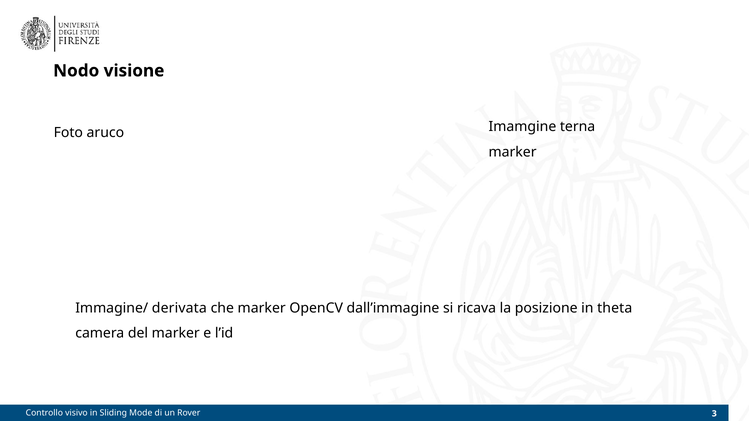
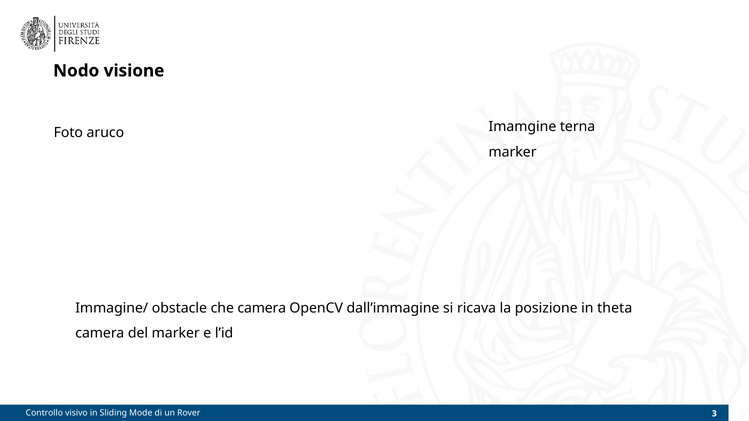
derivata: derivata -> obstacle
che marker: marker -> camera
